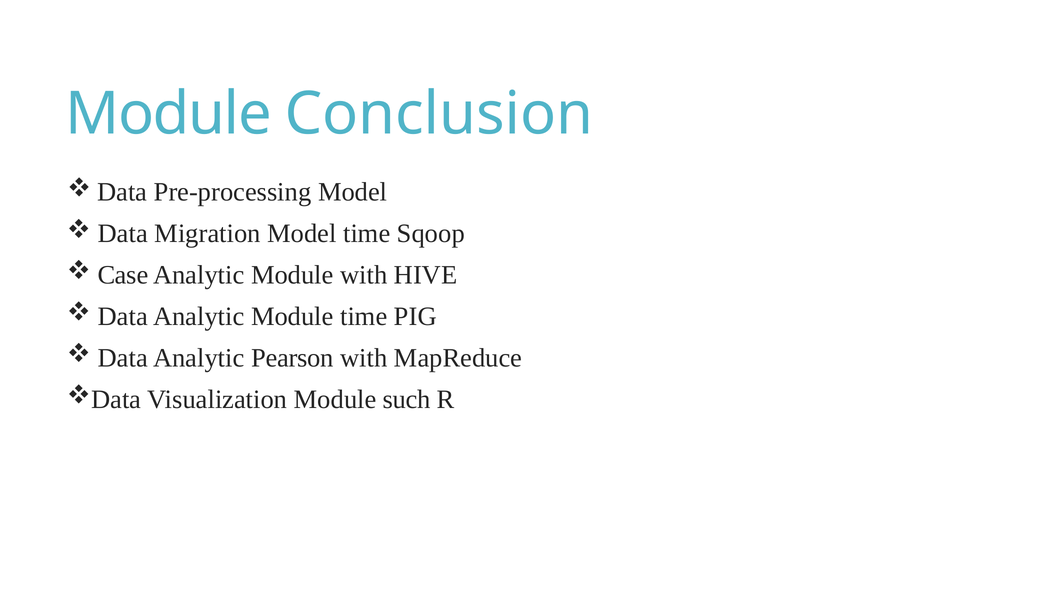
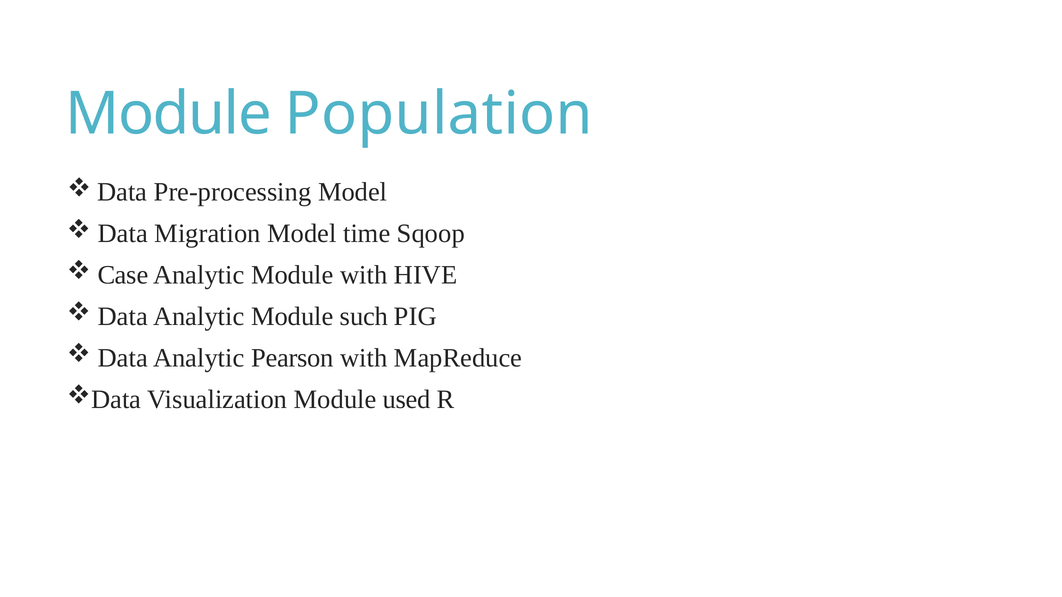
Conclusion: Conclusion -> Population
Module time: time -> such
such: such -> used
